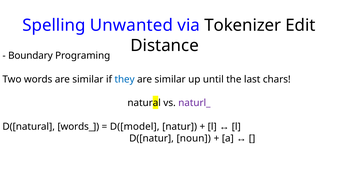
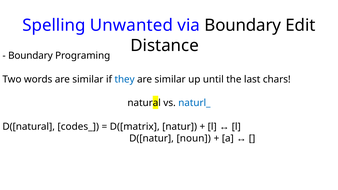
via Tokenizer: Tokenizer -> Boundary
naturl_ colour: purple -> blue
words_: words_ -> codes_
D([model: D([model -> D([matrix
